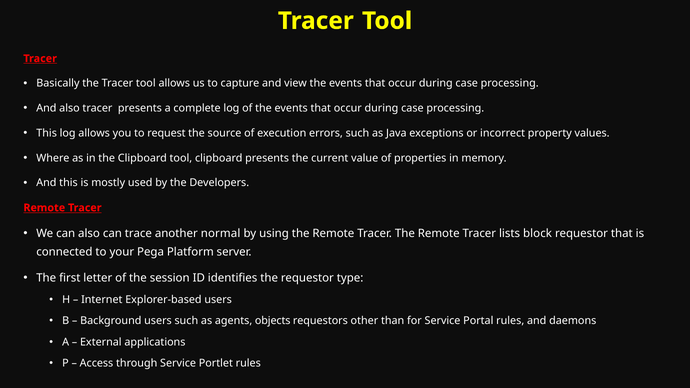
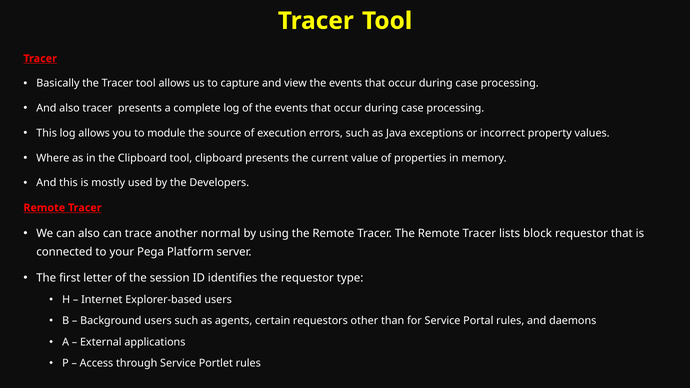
request: request -> module
objects: objects -> certain
